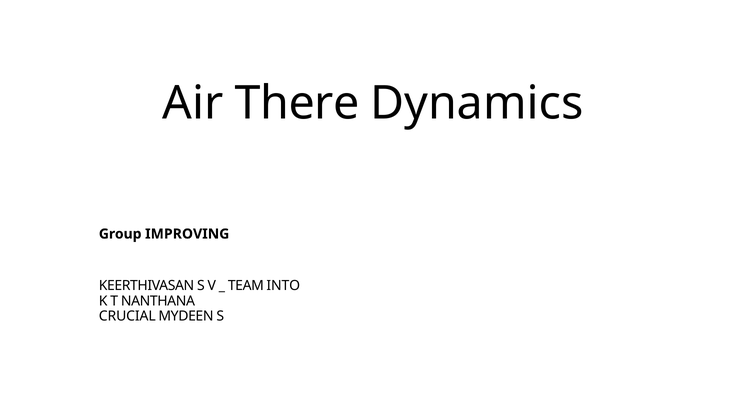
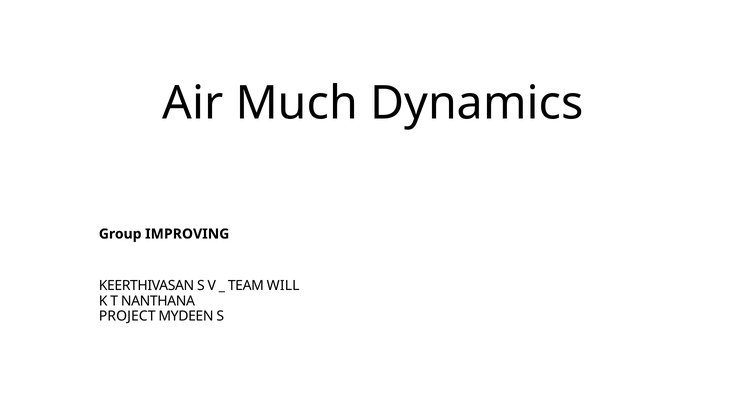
There: There -> Much
INTO: INTO -> WILL
CRUCIAL: CRUCIAL -> PROJECT
